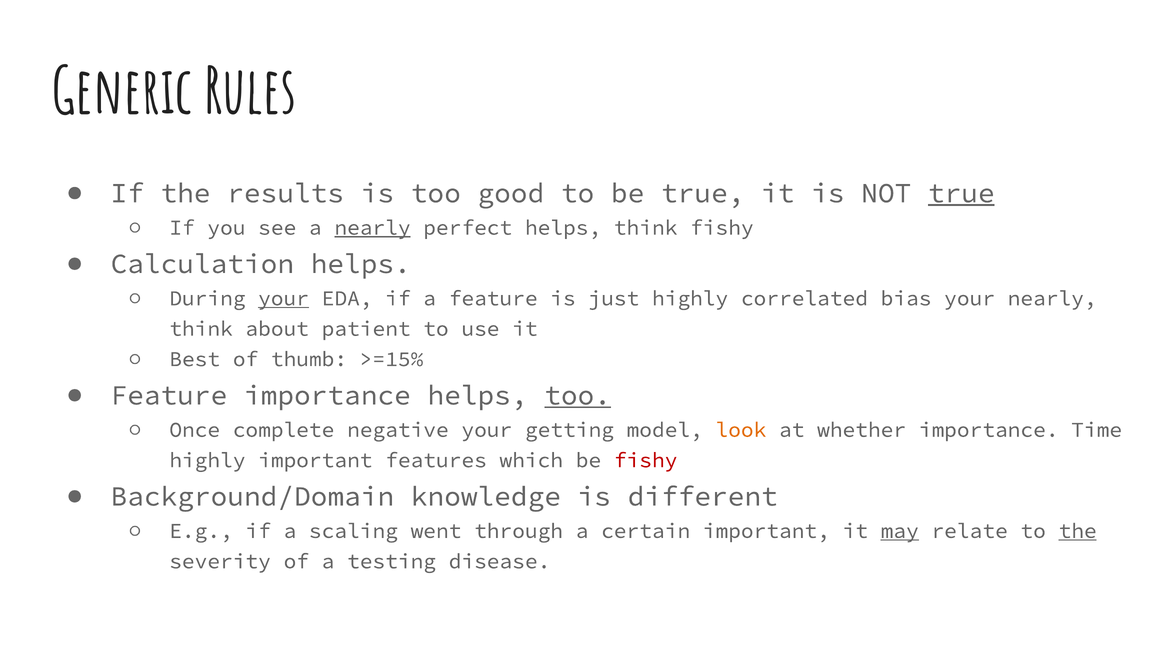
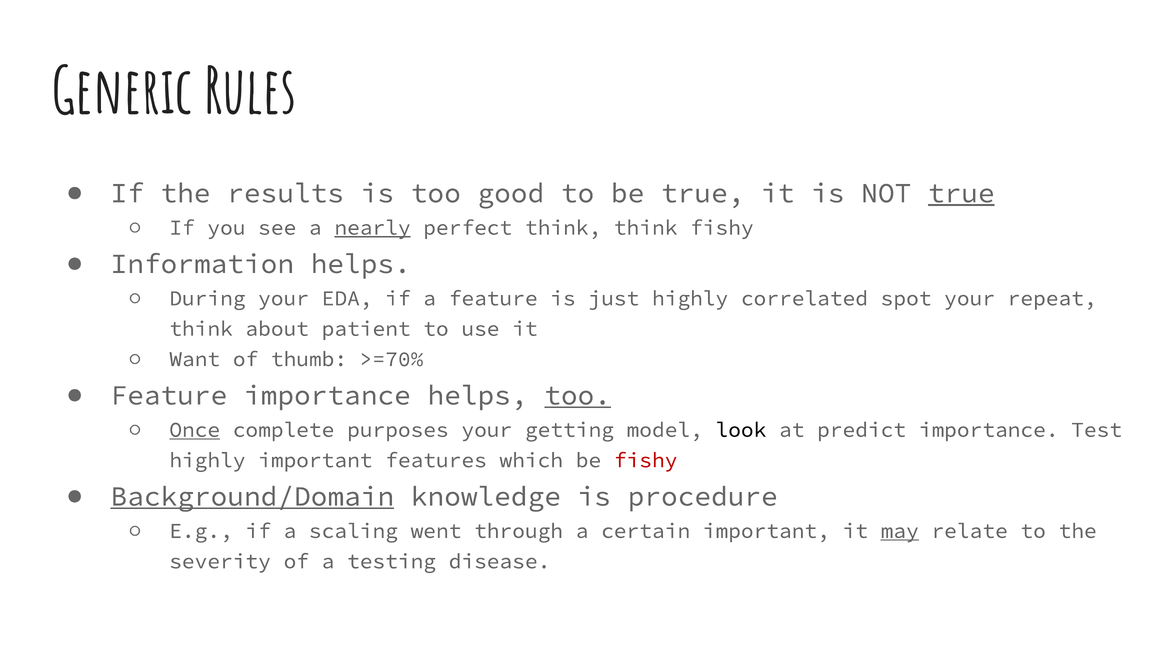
perfect helps: helps -> think
Calculation: Calculation -> Information
your at (284, 298) underline: present -> none
bias: bias -> spot
your nearly: nearly -> repeat
Best: Best -> Want
>=15%: >=15% -> >=70%
Once underline: none -> present
negative: negative -> purposes
look colour: orange -> black
whether: whether -> predict
Time: Time -> Test
Background/Domain underline: none -> present
different: different -> procedure
the at (1078, 531) underline: present -> none
